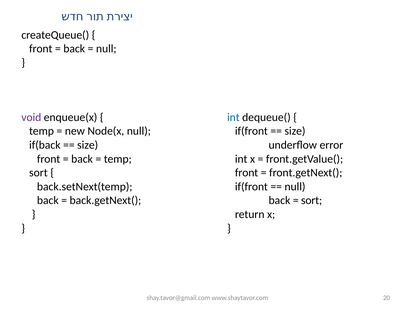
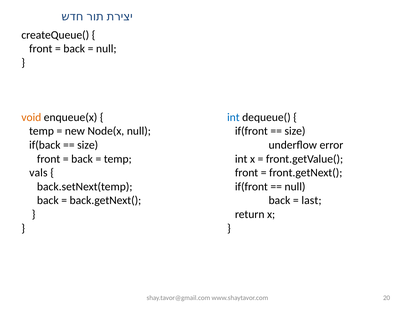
void colour: purple -> orange
sort at (38, 172): sort -> vals
sort at (312, 200): sort -> last
